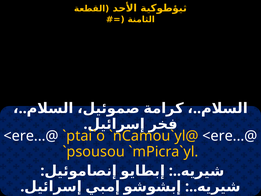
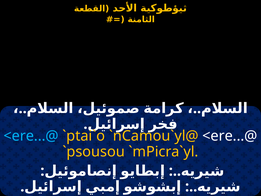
<ere...@ at (31, 136) colour: white -> light blue
